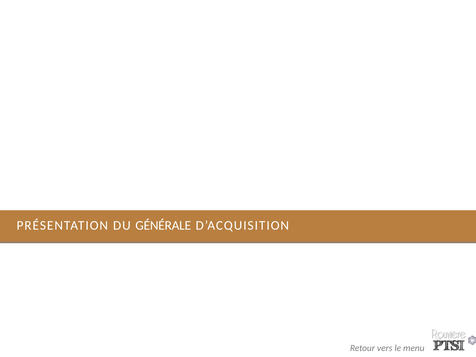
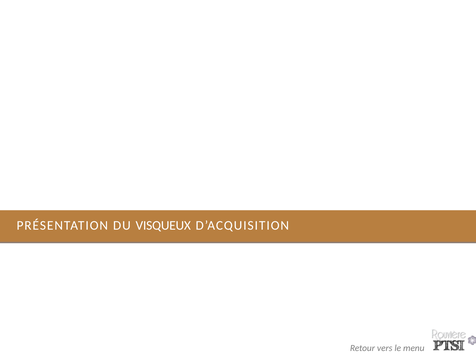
GÉNÉRALE: GÉNÉRALE -> VISQUEUX
